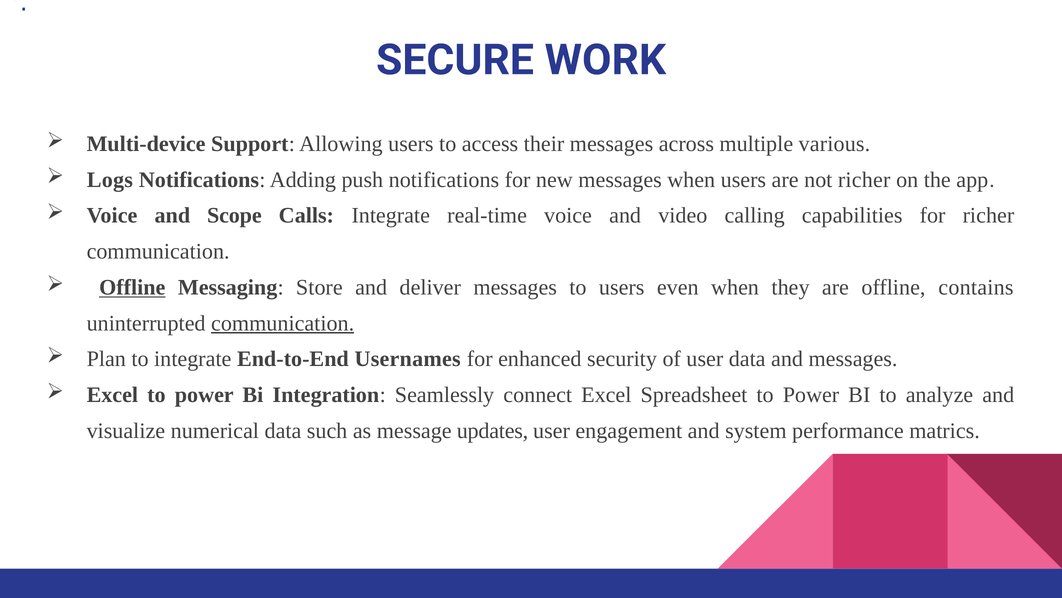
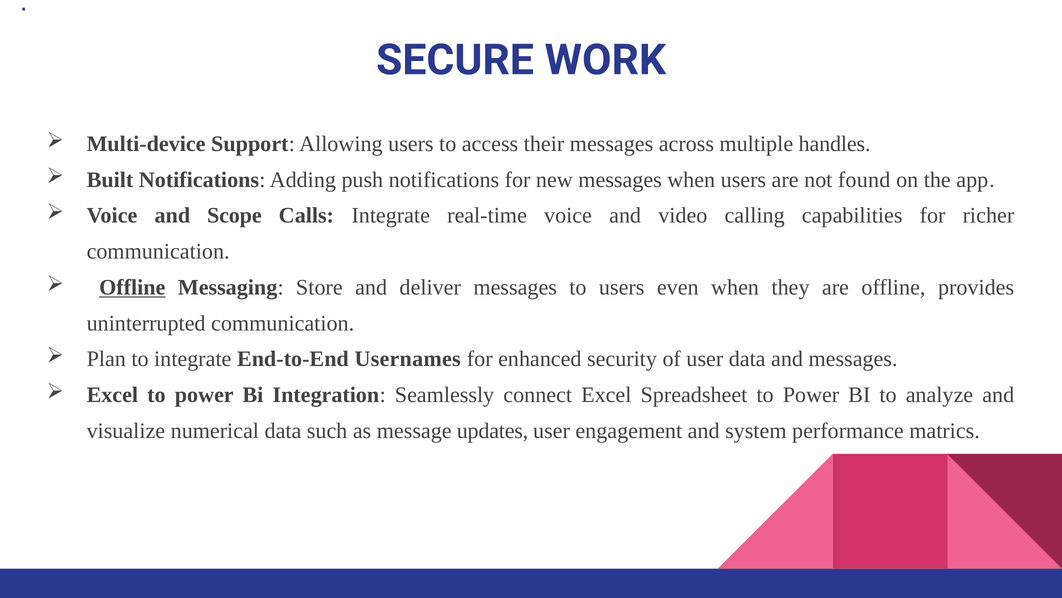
various: various -> handles
Logs: Logs -> Built
not richer: richer -> found
contains: contains -> provides
communication at (283, 323) underline: present -> none
